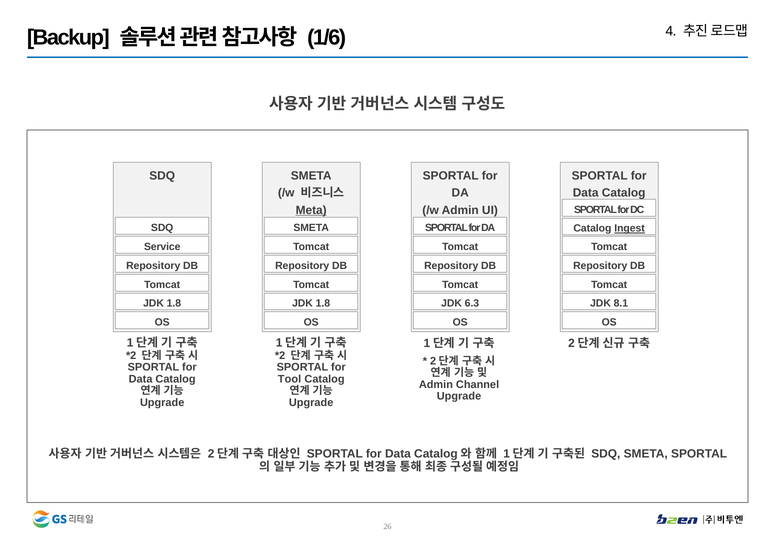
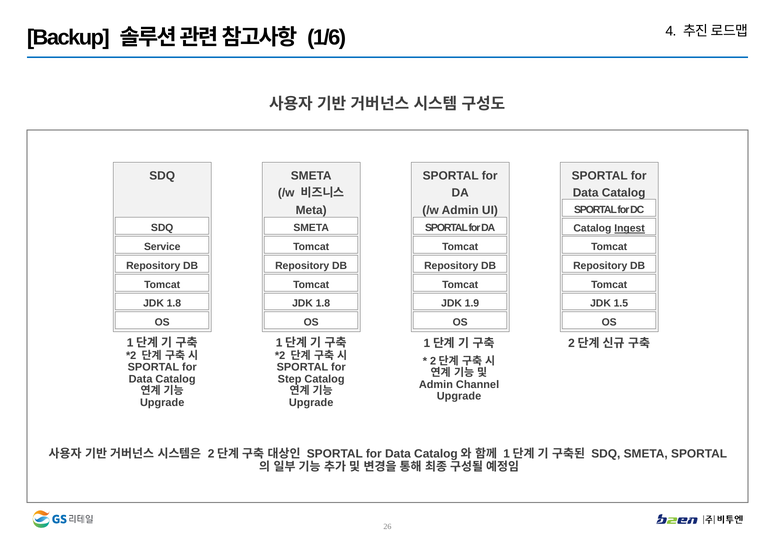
Meta underline: present -> none
6.3: 6.3 -> 1.9
8.1: 8.1 -> 1.5
Tool: Tool -> Step
